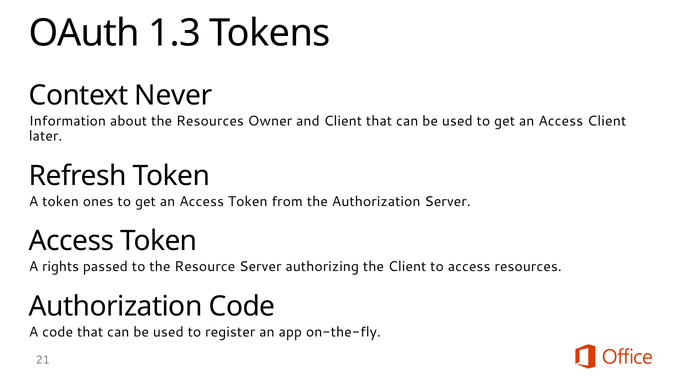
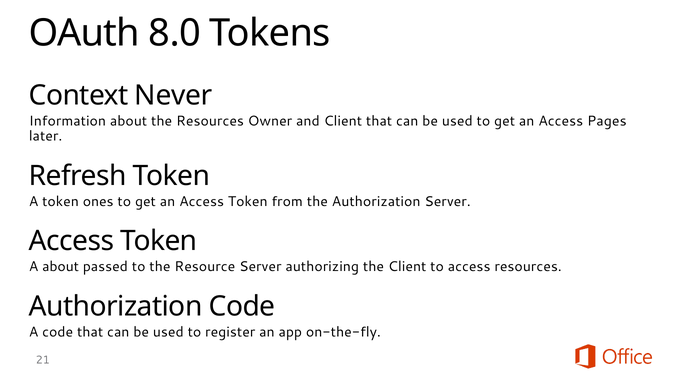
1.3: 1.3 -> 8.0
Access Client: Client -> Pages
A rights: rights -> about
